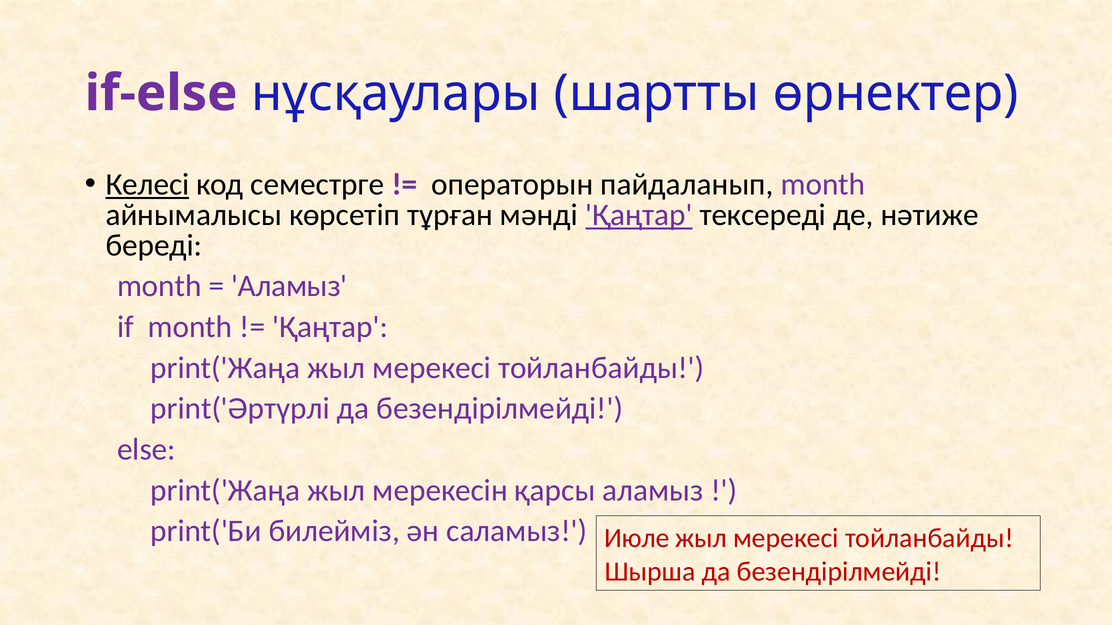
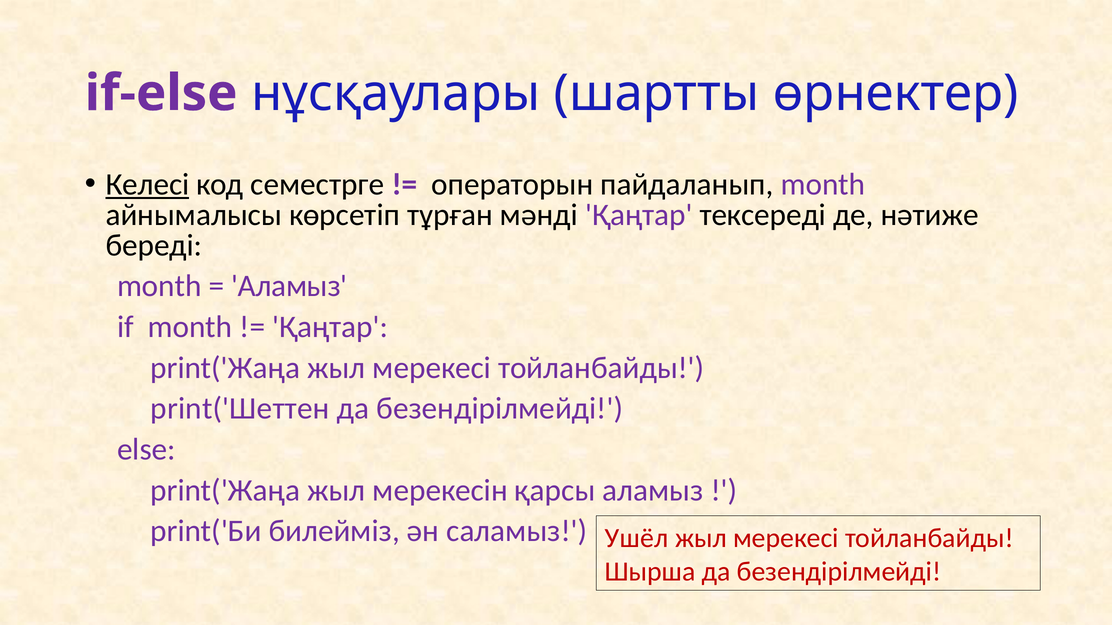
Қаңтар at (639, 215) underline: present -> none
print('Әртүрлі: print('Әртүрлі -> print('Шеттен
Июле: Июле -> Ушёл
